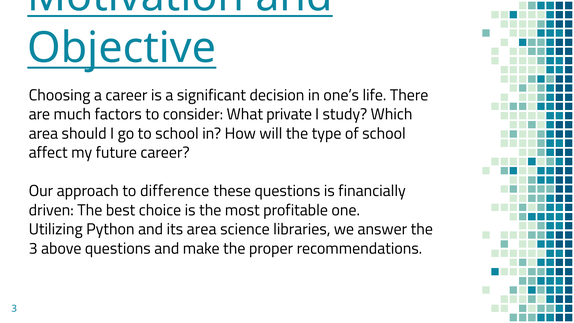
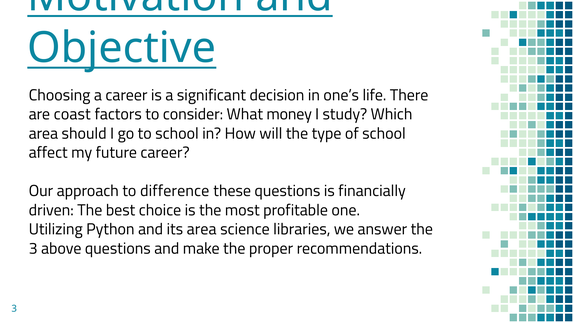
much: much -> coast
private: private -> money
